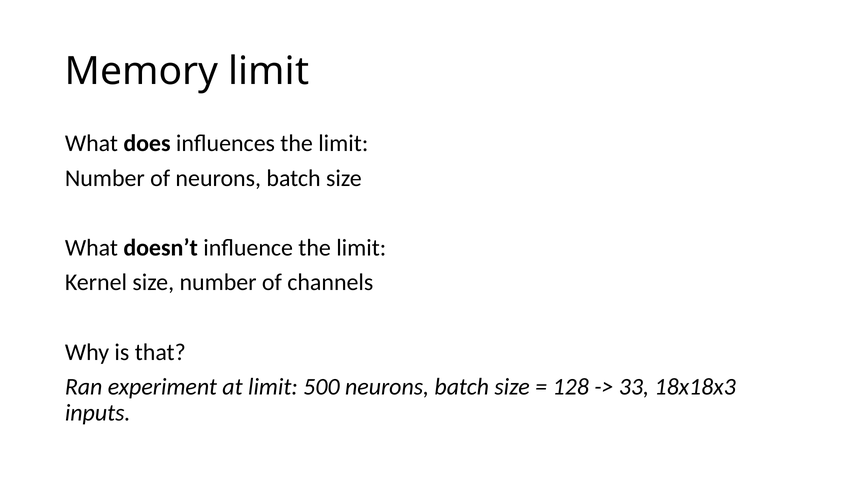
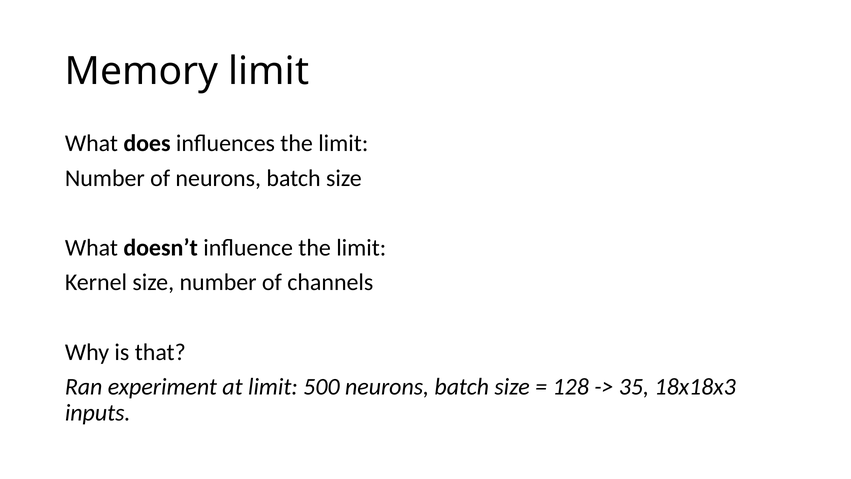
33: 33 -> 35
